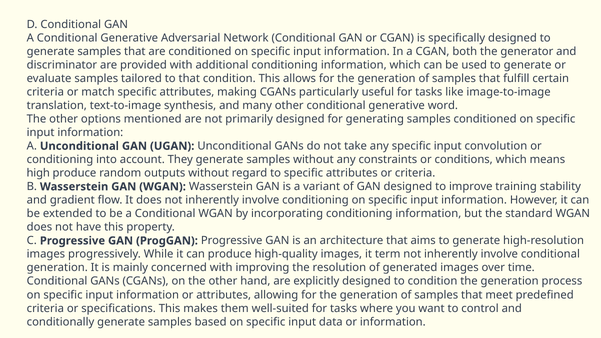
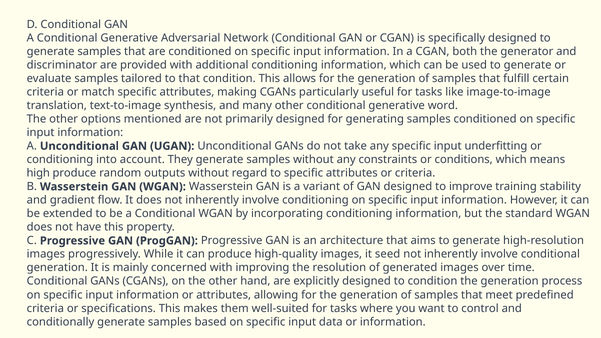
convolution: convolution -> underfitting
term: term -> seed
